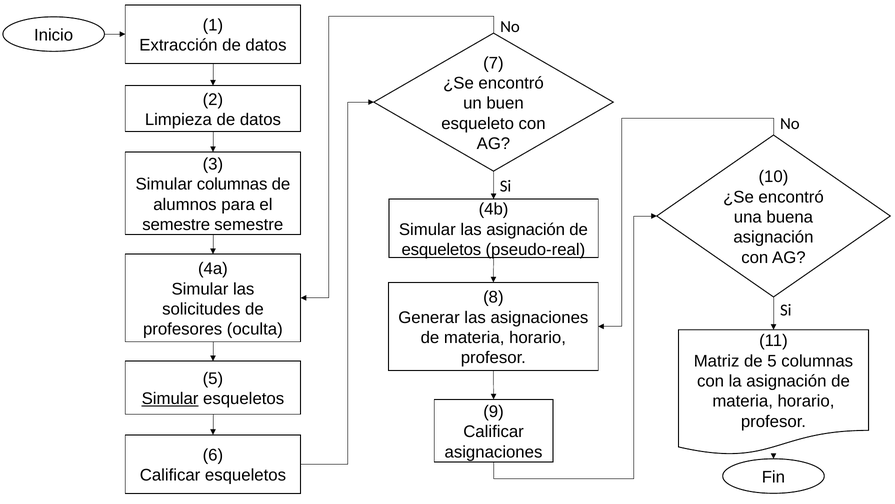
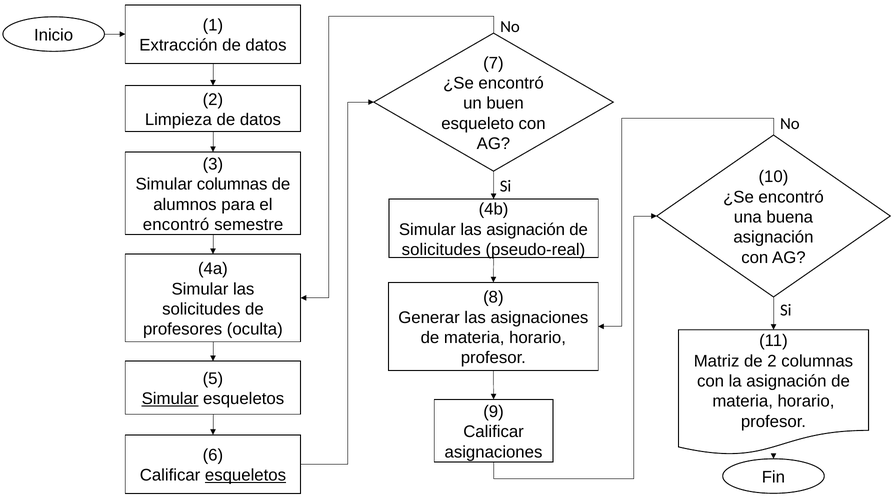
semestre at (176, 224): semestre -> encontró
esqueletos at (441, 249): esqueletos -> solicitudes
de 5: 5 -> 2
esqueletos at (245, 475) underline: none -> present
